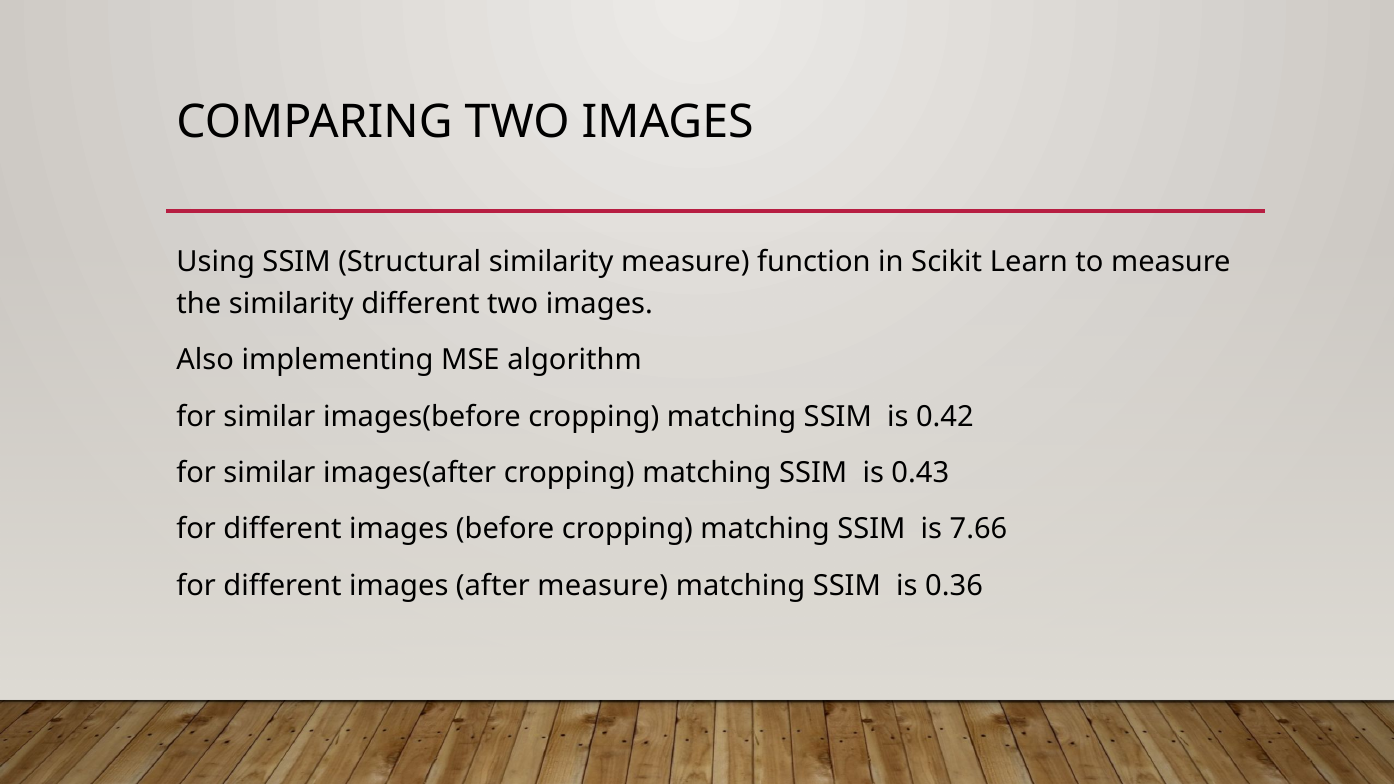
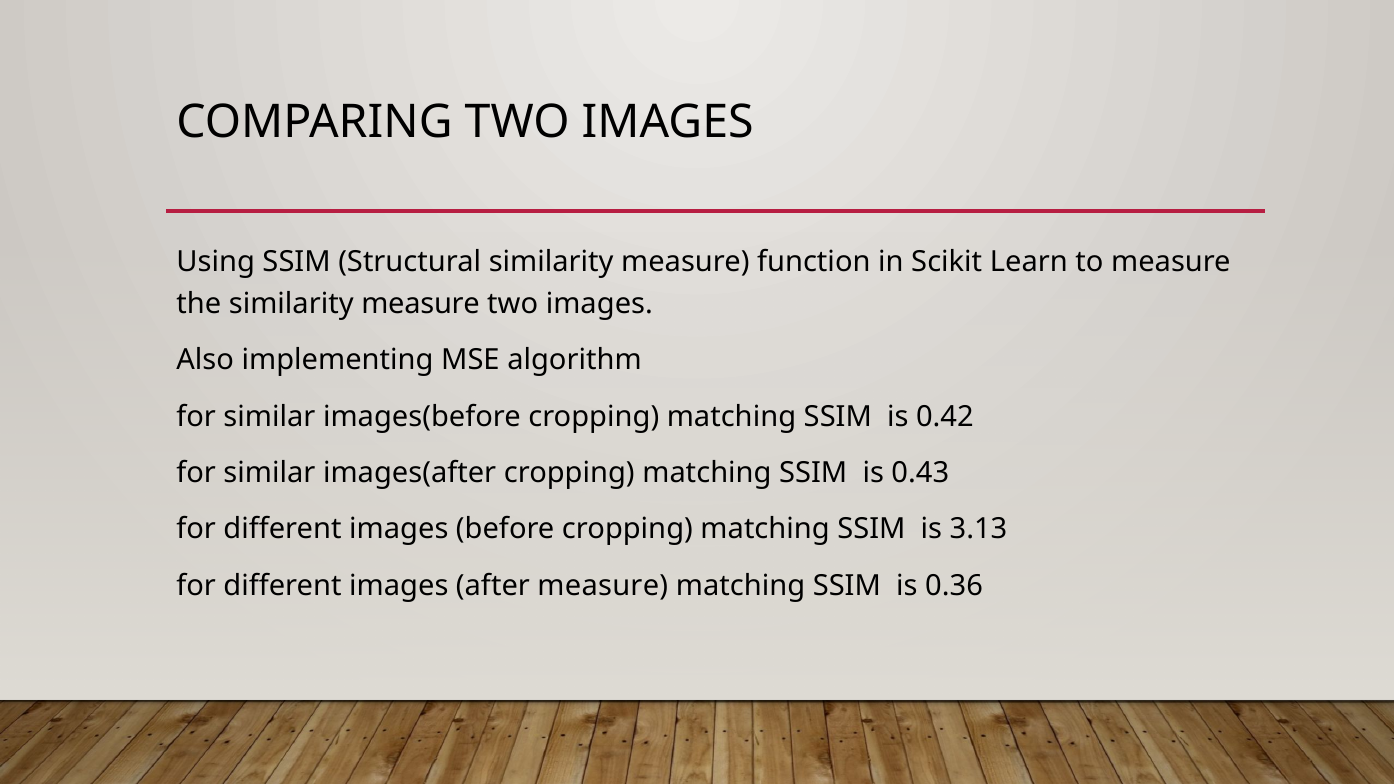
the similarity different: different -> measure
7.66: 7.66 -> 3.13
